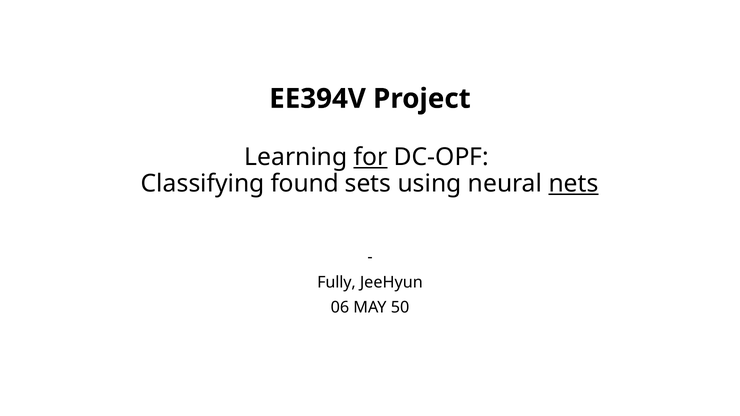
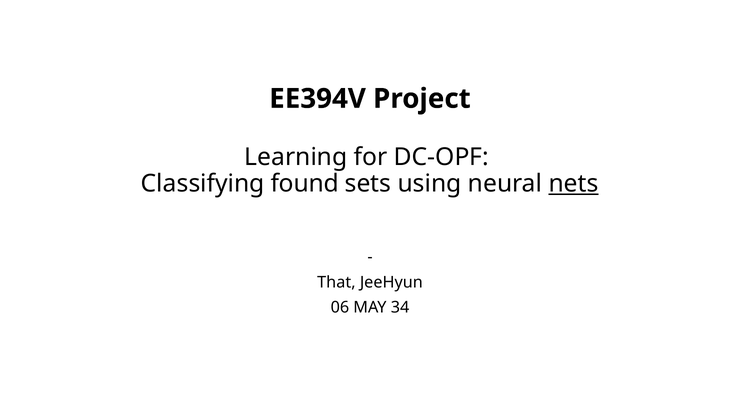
for underline: present -> none
Fully: Fully -> That
50: 50 -> 34
